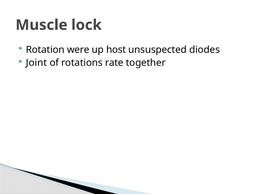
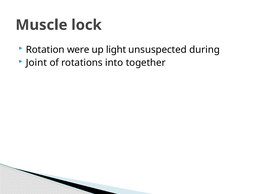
host: host -> light
diodes: diodes -> during
rate: rate -> into
